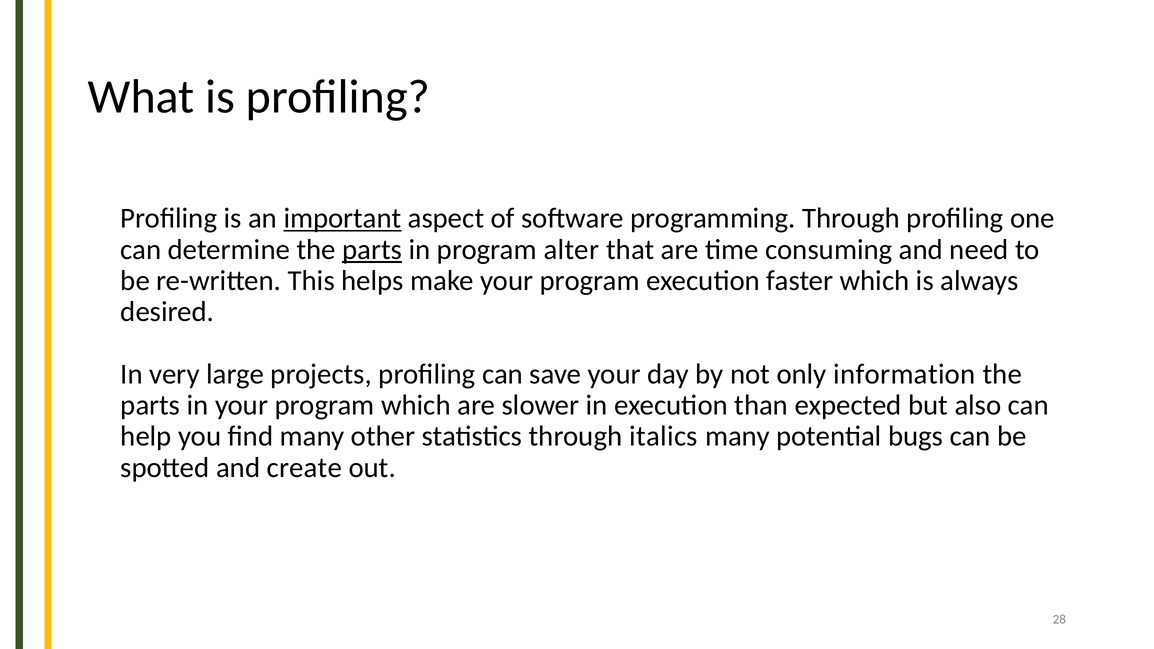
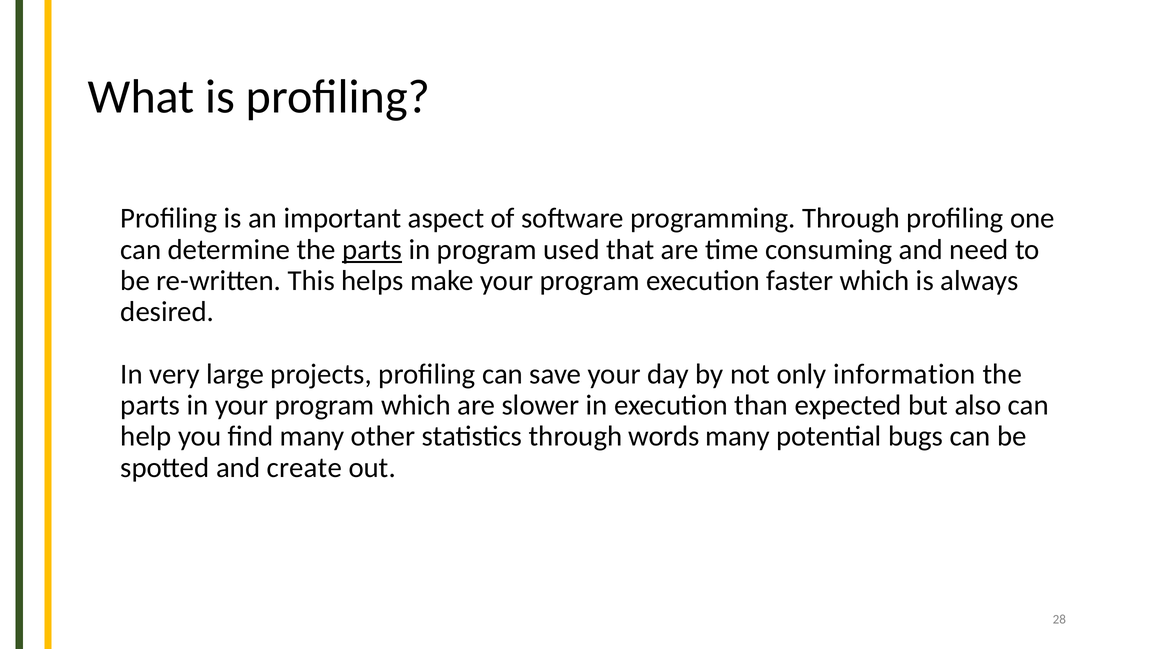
important underline: present -> none
alter: alter -> used
italics: italics -> words
